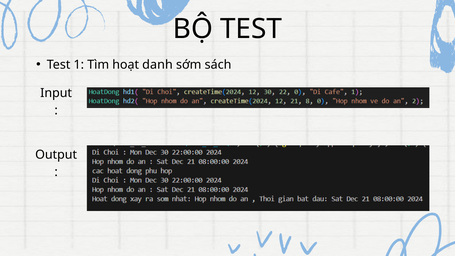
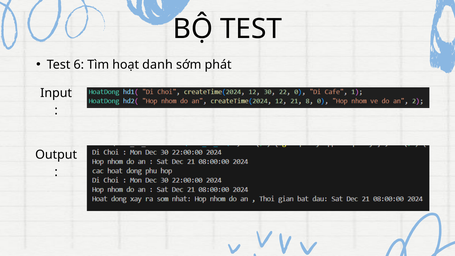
1: 1 -> 6
sách: sách -> phát
